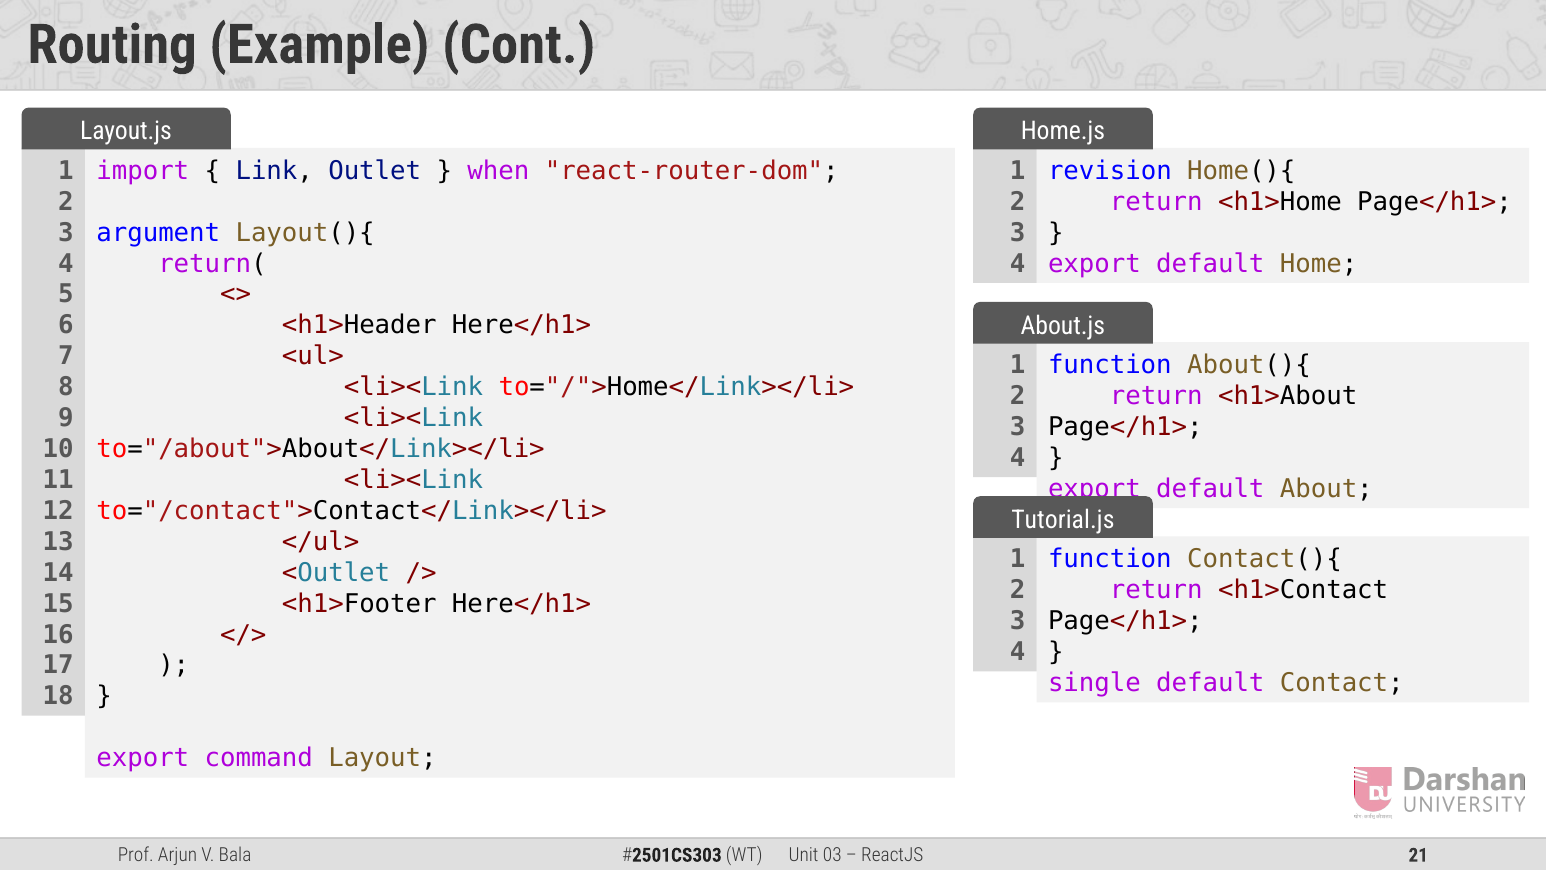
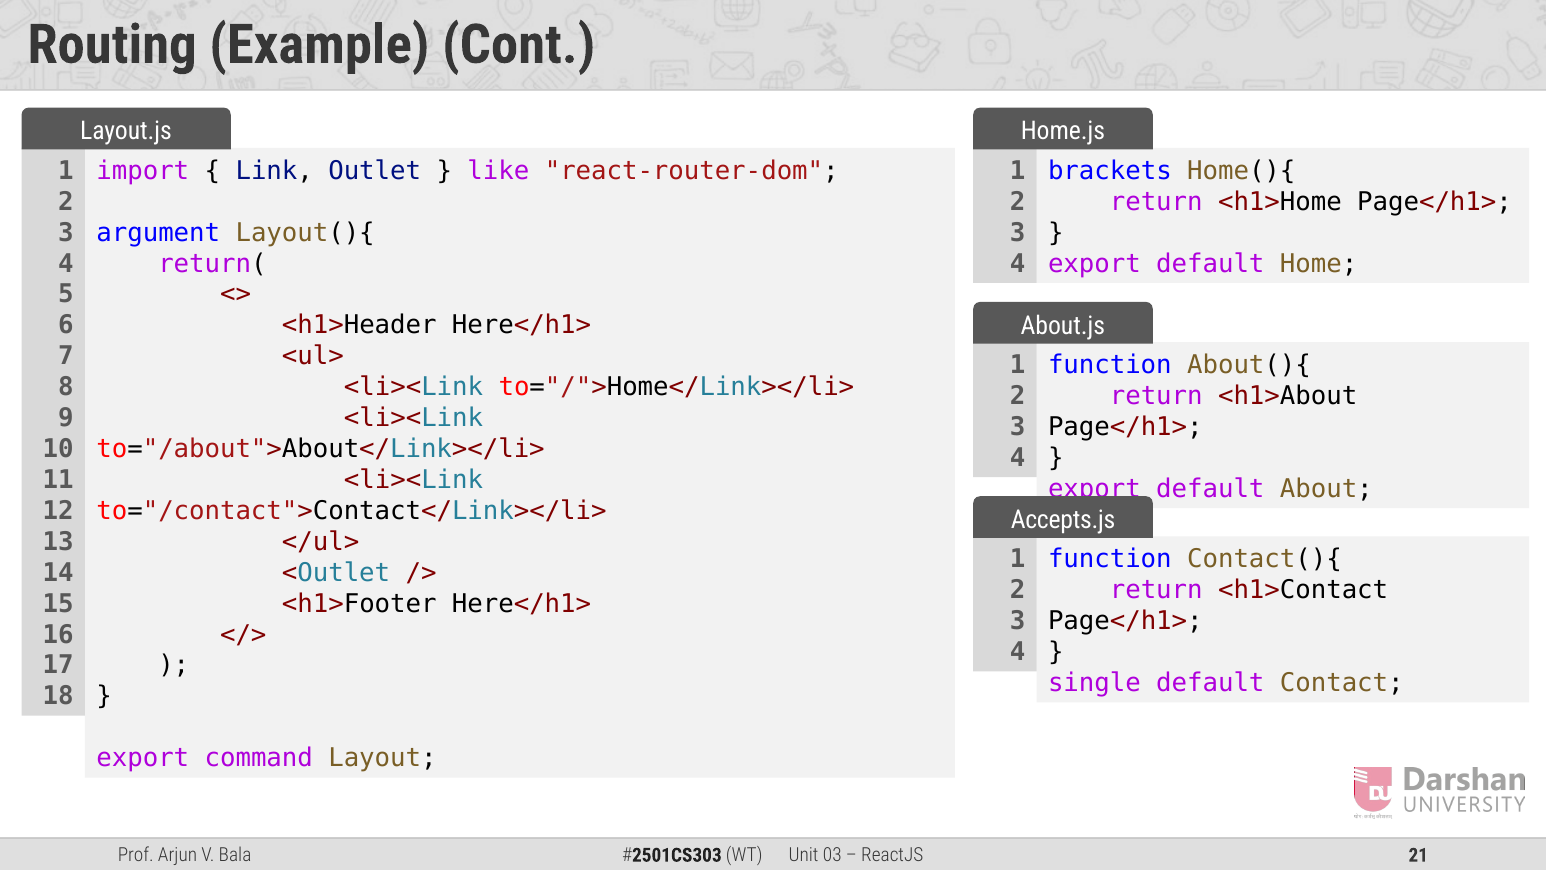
when: when -> like
revision: revision -> brackets
Tutorial.js: Tutorial.js -> Accepts.js
